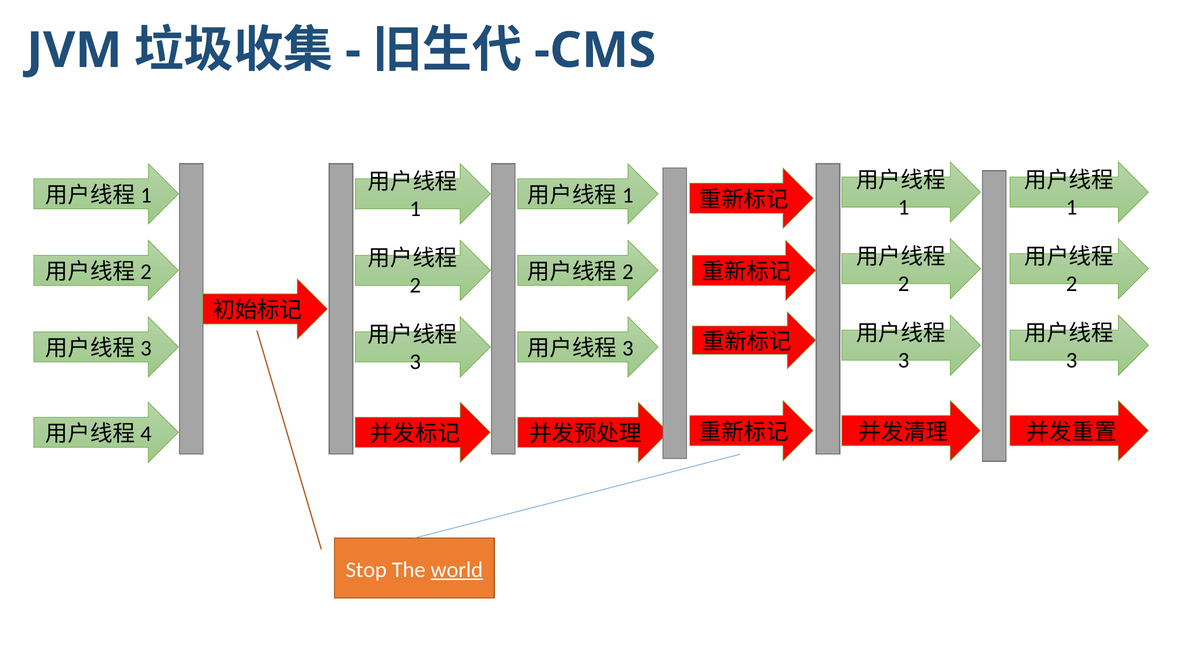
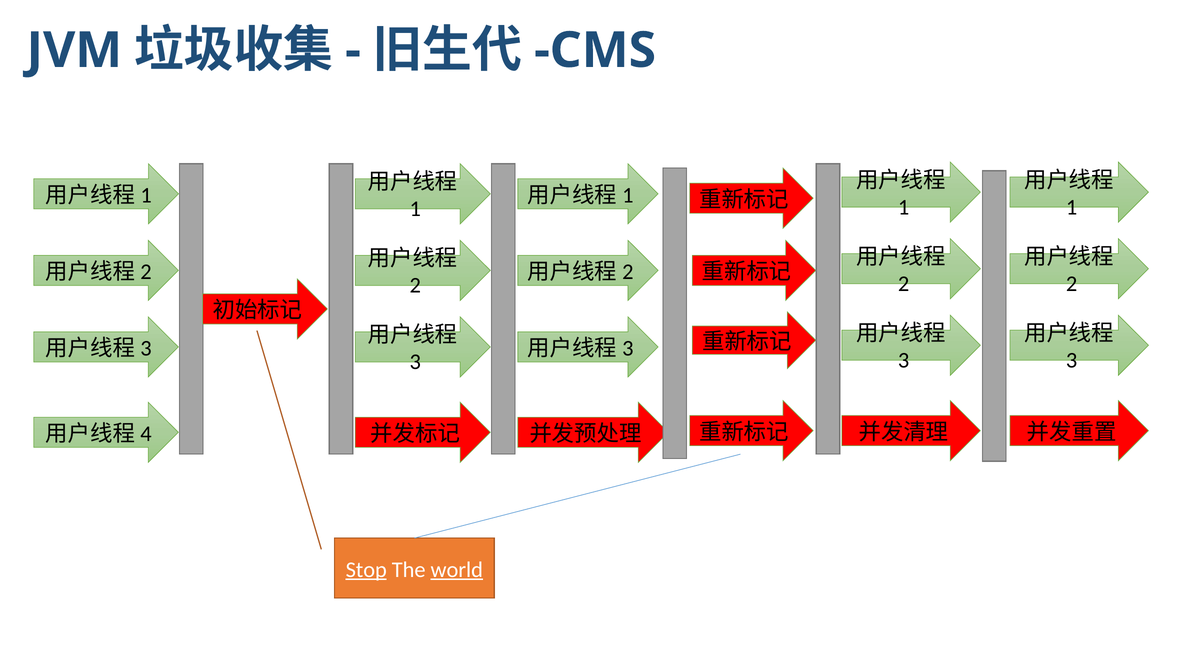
Stop underline: none -> present
